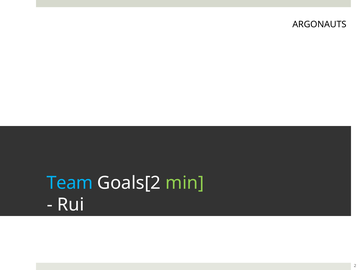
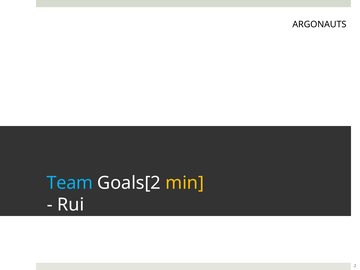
min colour: light green -> yellow
